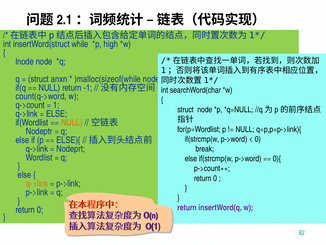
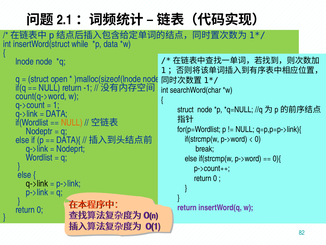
high at (111, 44): high -> data
anxn: anxn -> open
)malloc(sizeof(while: )malloc(sizeof(while -> )malloc(sizeof(lnode
ELSE at (57, 114): ELSE -> DATA
ELSE){: ELSE){ -> DATA){
q->link at (37, 183) colour: orange -> black
